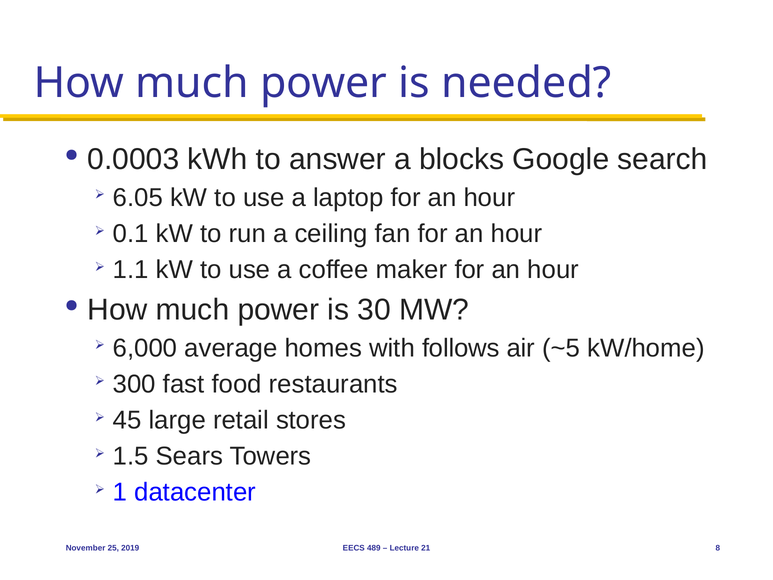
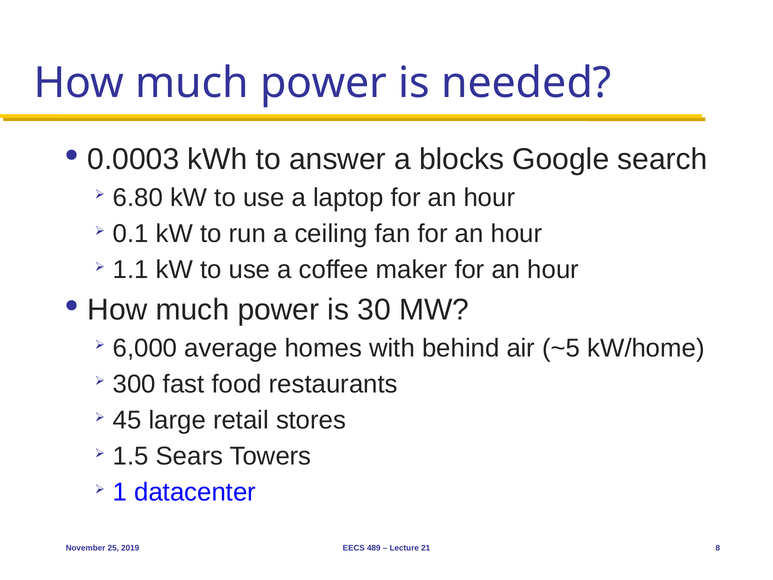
6.05: 6.05 -> 6.80
follows: follows -> behind
